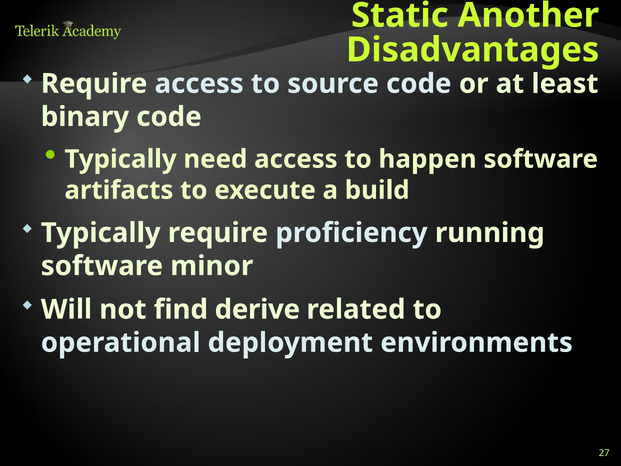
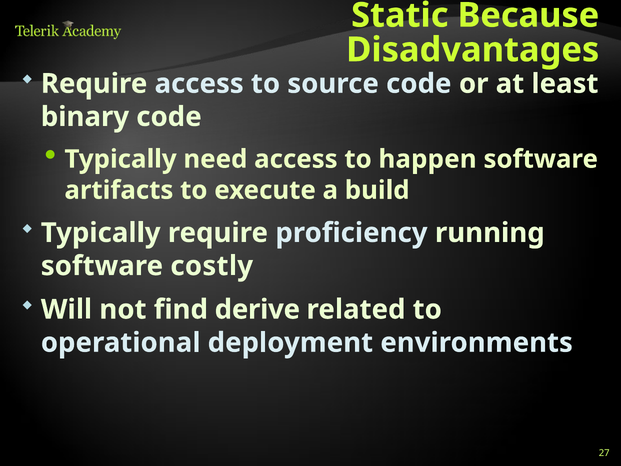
Another: Another -> Because
minor: minor -> costly
